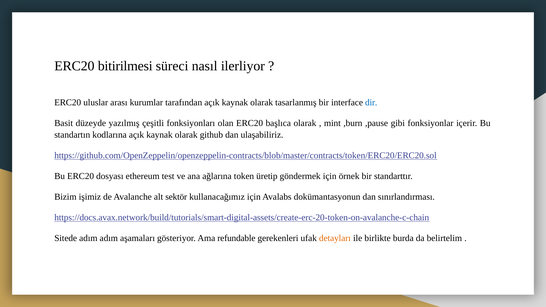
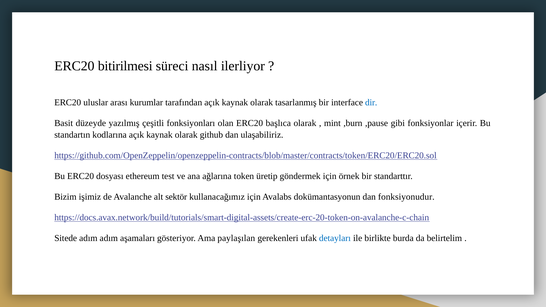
sınırlandırması: sınırlandırması -> fonksiyonudur
refundable: refundable -> paylaşılan
detayları colour: orange -> blue
